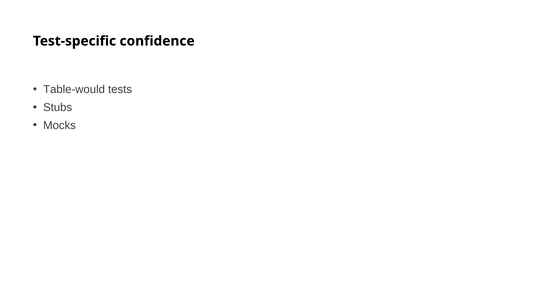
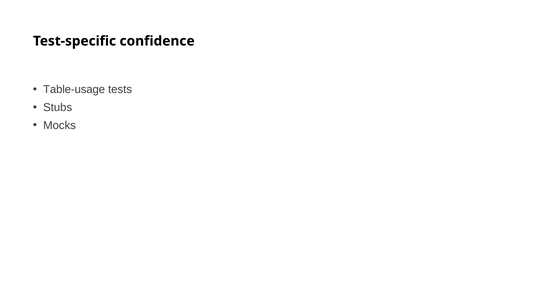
Table-would: Table-would -> Table-usage
